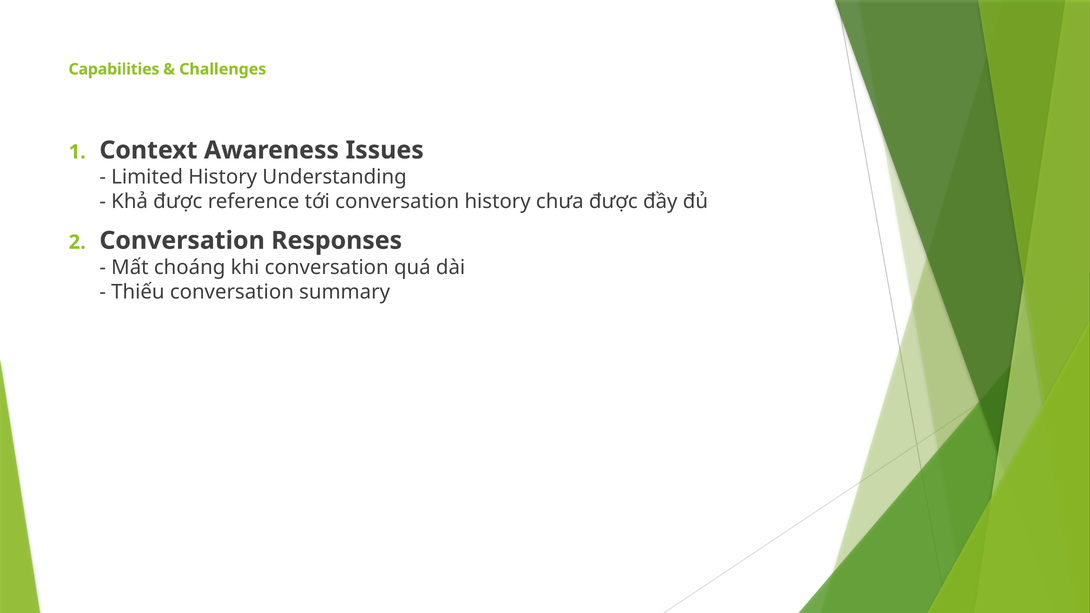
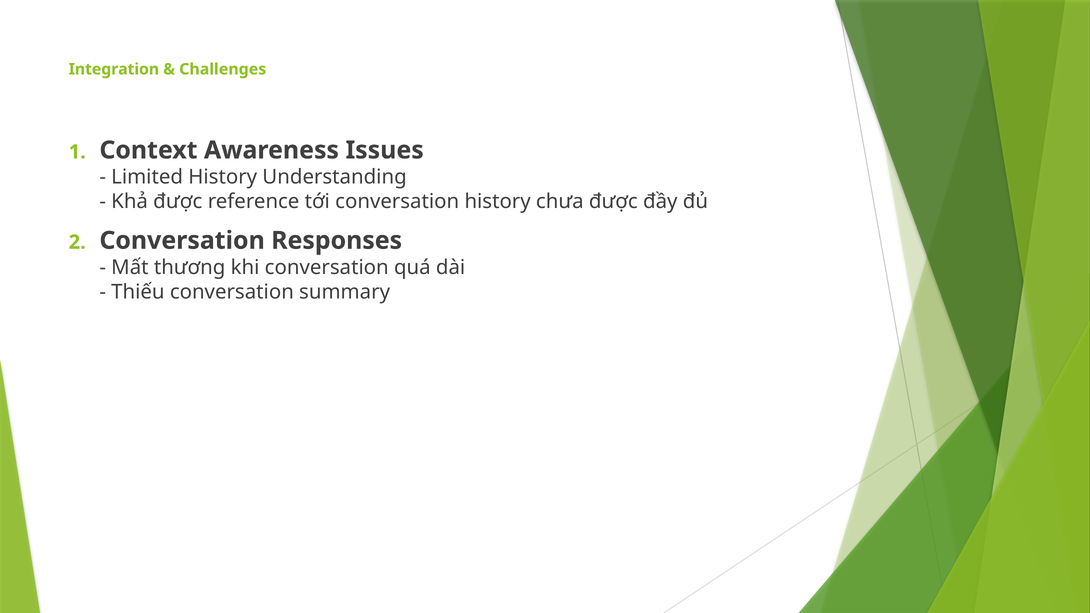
Capabilities: Capabilities -> Integration
choáng: choáng -> thương
